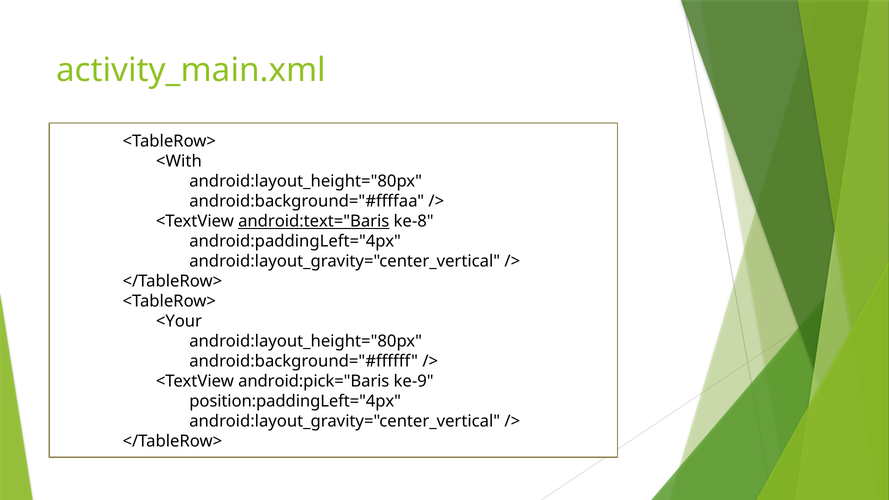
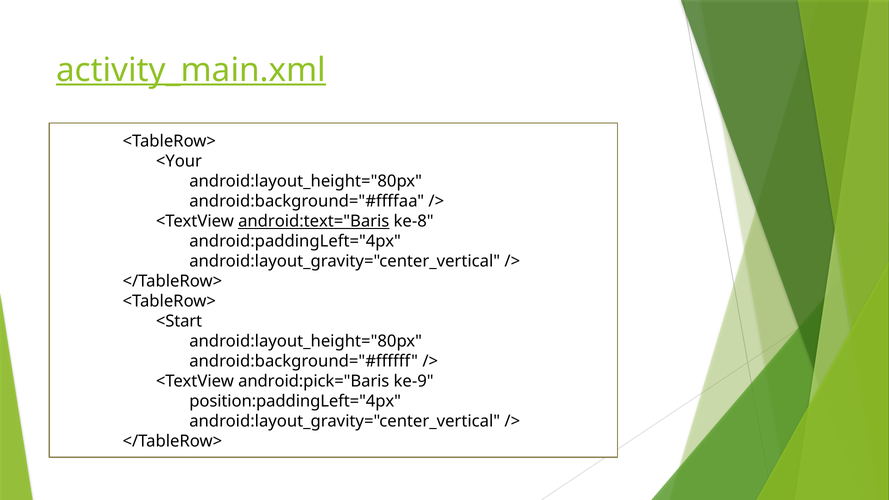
activity_main.xml underline: none -> present
<With: <With -> <Your
<Your: <Your -> <Start
